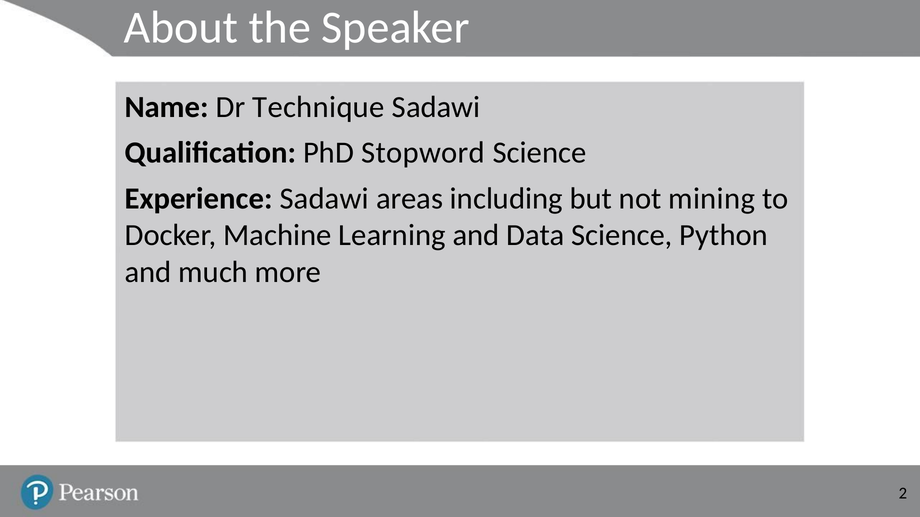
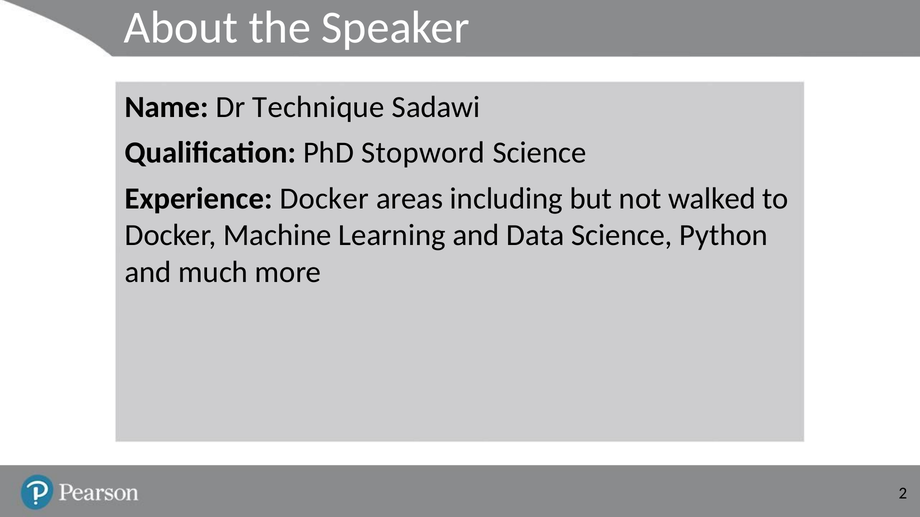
Experience Sadawi: Sadawi -> Docker
mining: mining -> walked
